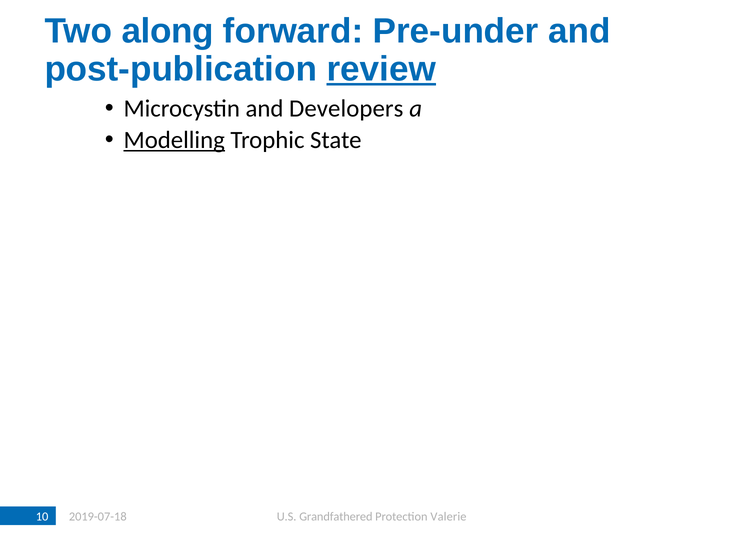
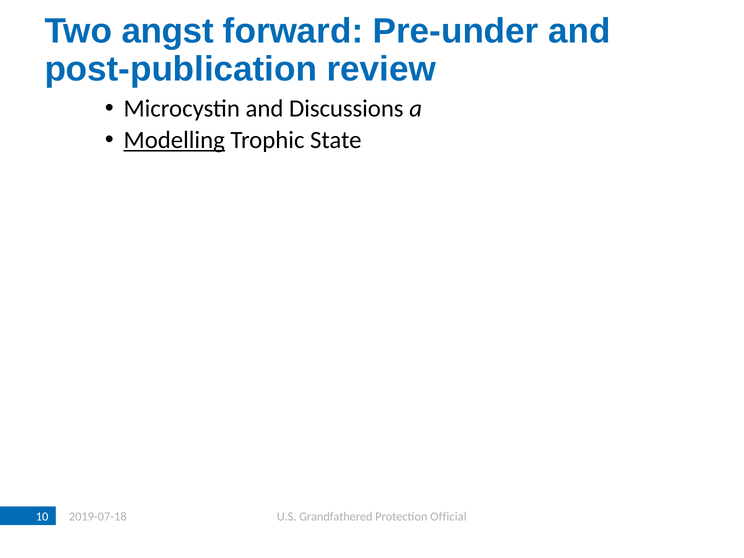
along: along -> angst
review underline: present -> none
Developers: Developers -> Discussions
Valerie: Valerie -> Official
